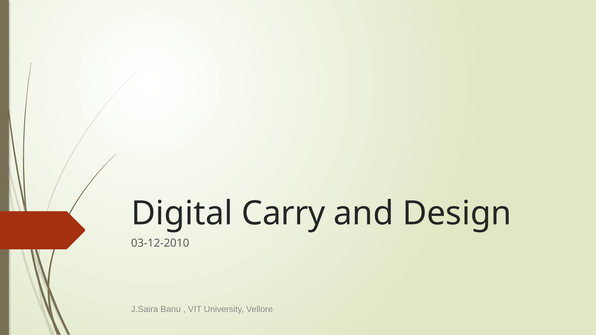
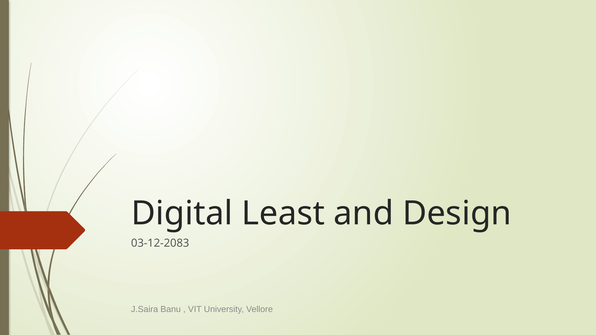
Carry: Carry -> Least
03-12-2010: 03-12-2010 -> 03-12-2083
